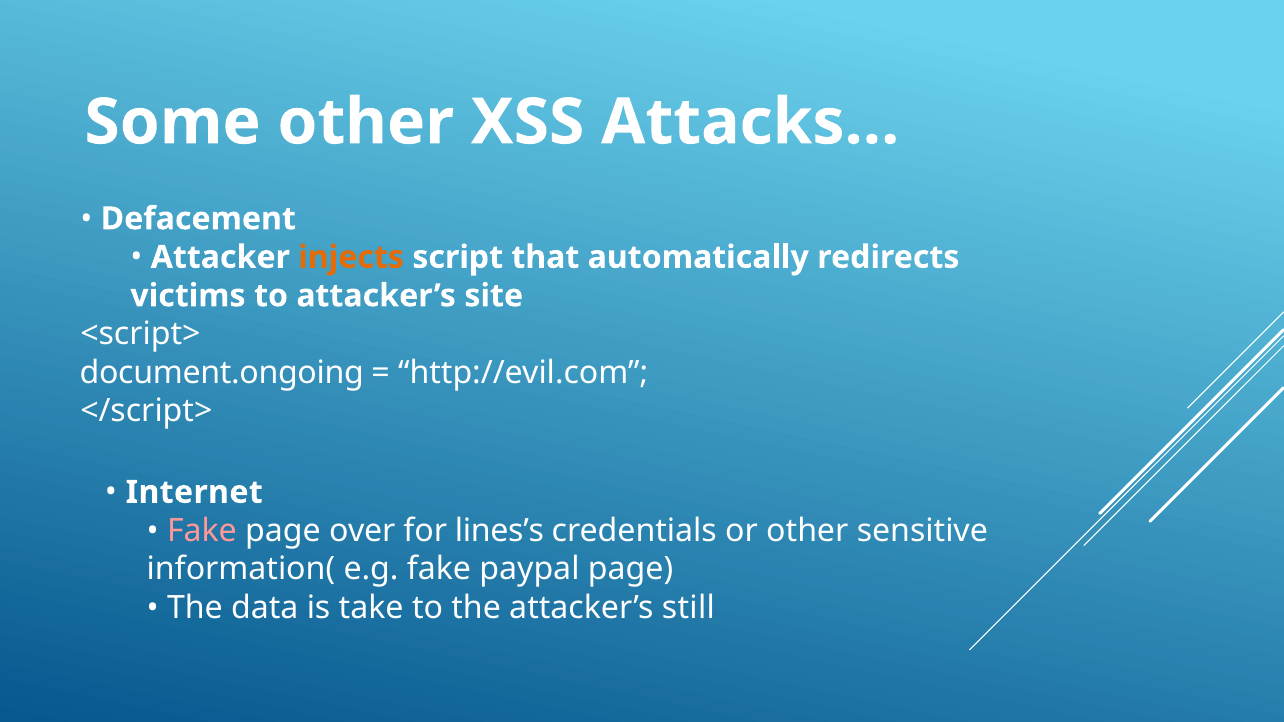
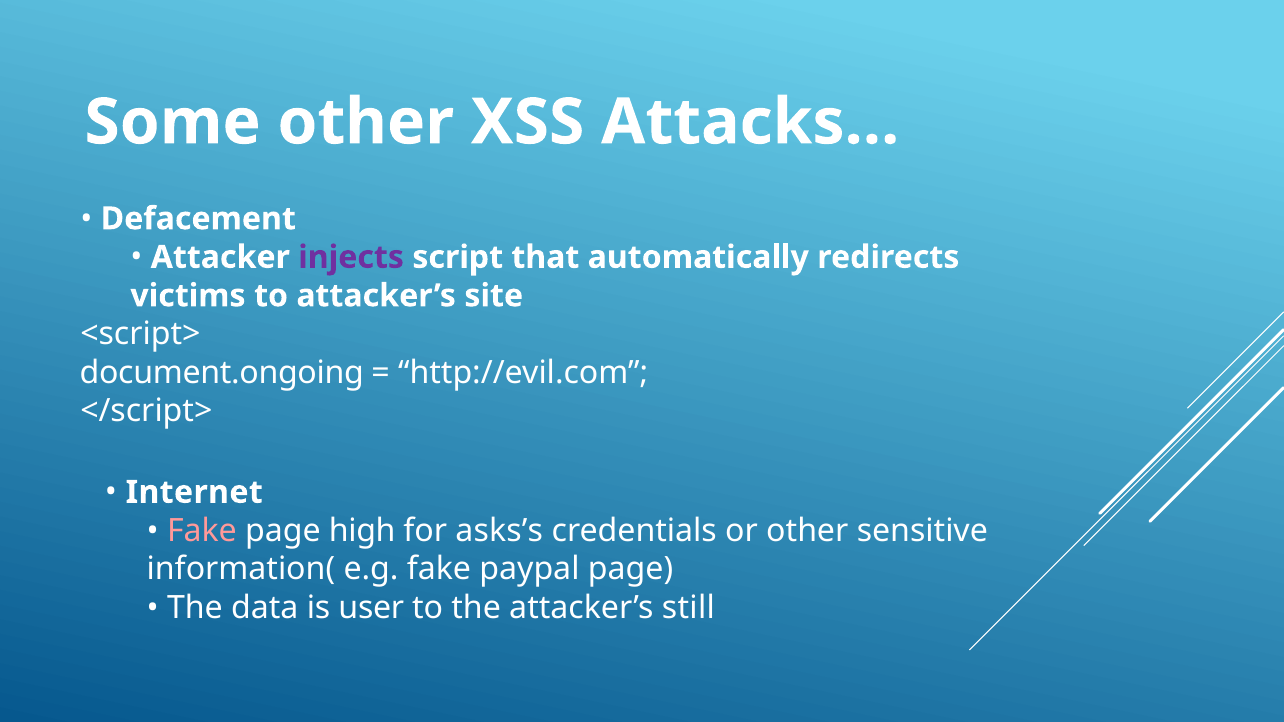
injects colour: orange -> purple
over: over -> high
lines’s: lines’s -> asks’s
take: take -> user
